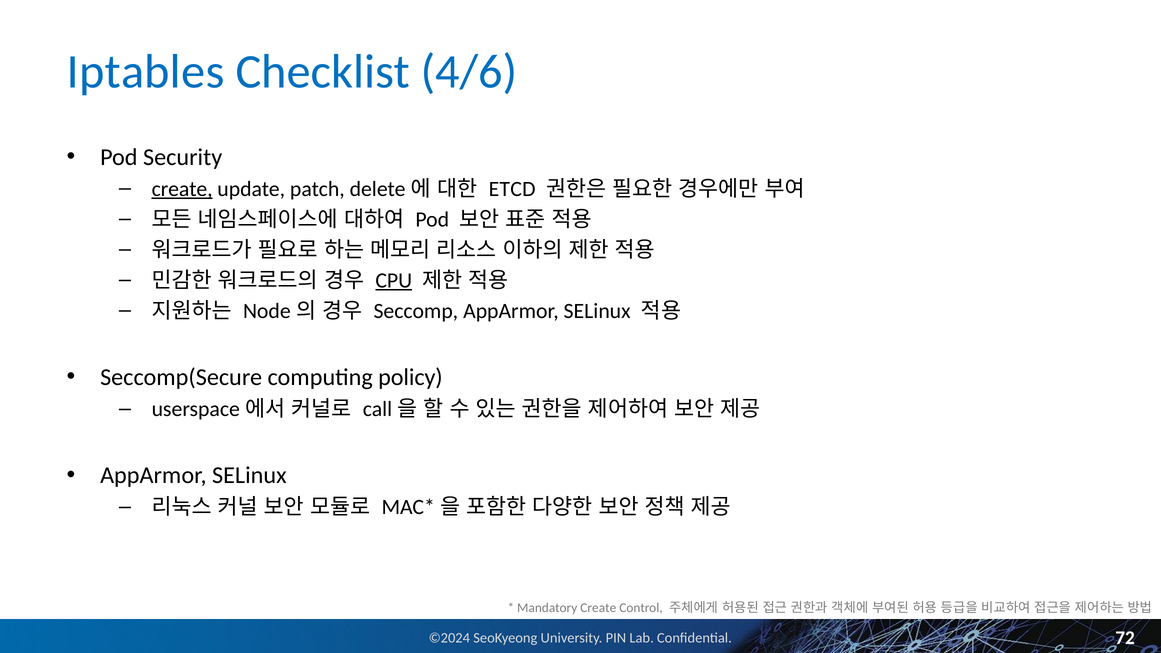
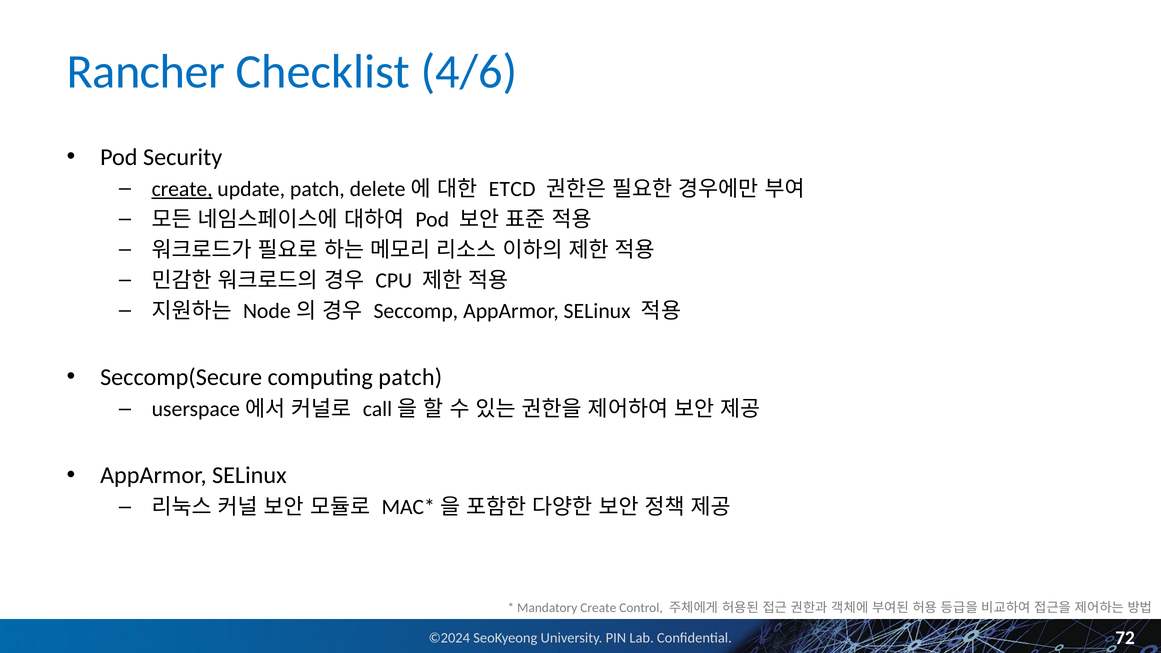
Iptables: Iptables -> Rancher
CPU underline: present -> none
computing policy: policy -> patch
